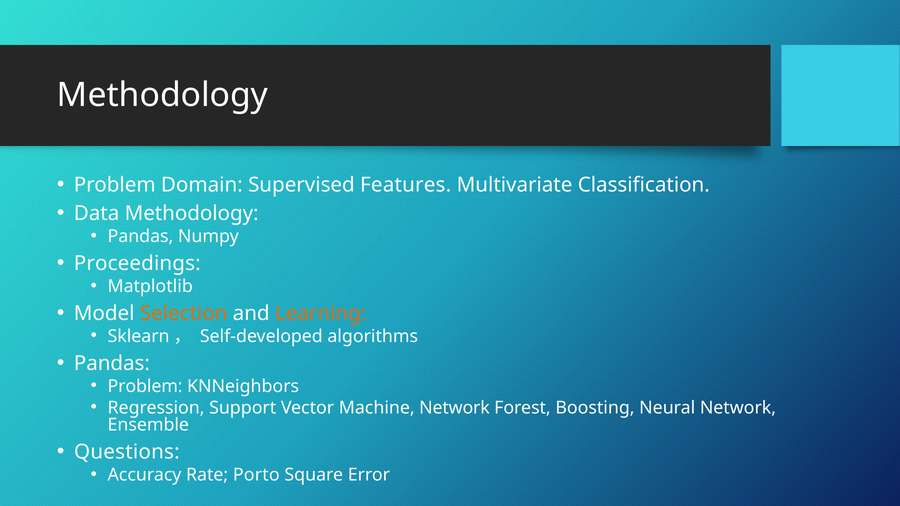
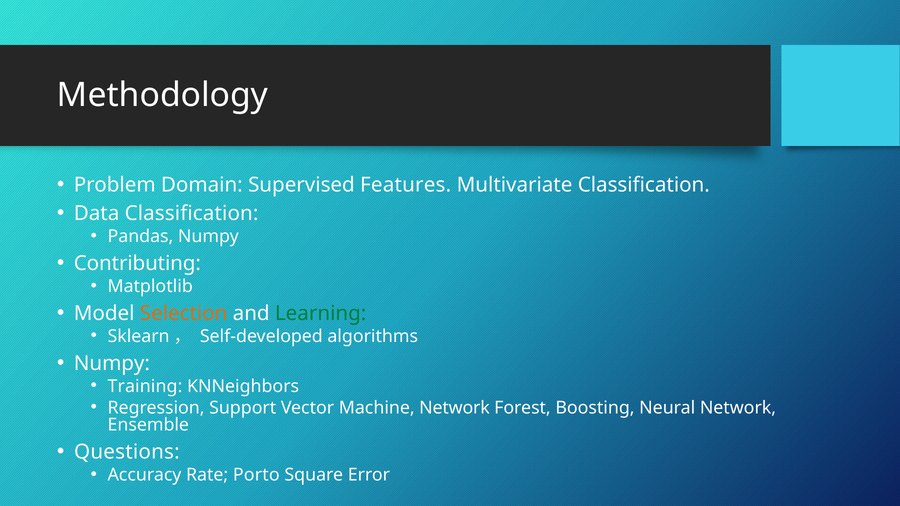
Data Methodology: Methodology -> Classification
Proceedings: Proceedings -> Contributing
Learning colour: orange -> green
Pandas at (112, 363): Pandas -> Numpy
Problem at (145, 386): Problem -> Training
